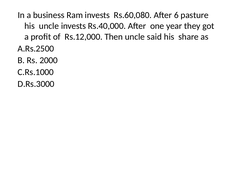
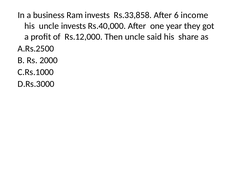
Rs.60,080: Rs.60,080 -> Rs.33,858
pasture: pasture -> income
